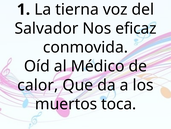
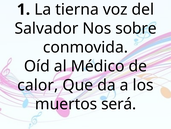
eficaz: eficaz -> sobre
toca: toca -> será
